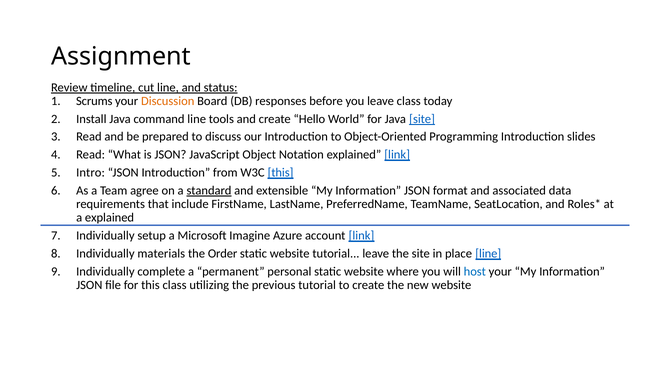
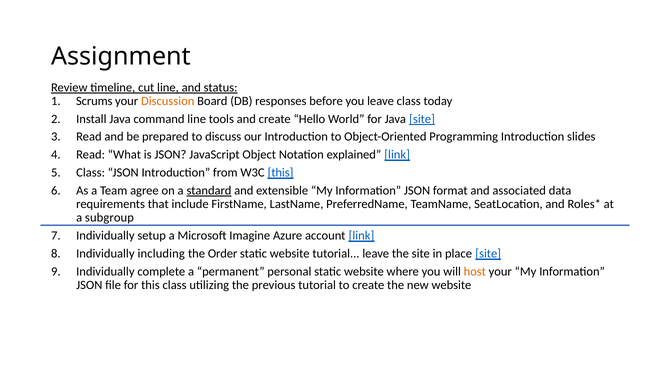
Intro at (91, 173): Intro -> Class
a explained: explained -> subgroup
materials: materials -> including
place line: line -> site
host colour: blue -> orange
